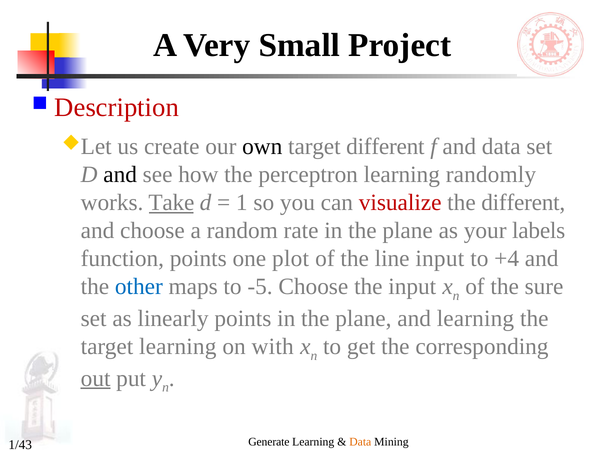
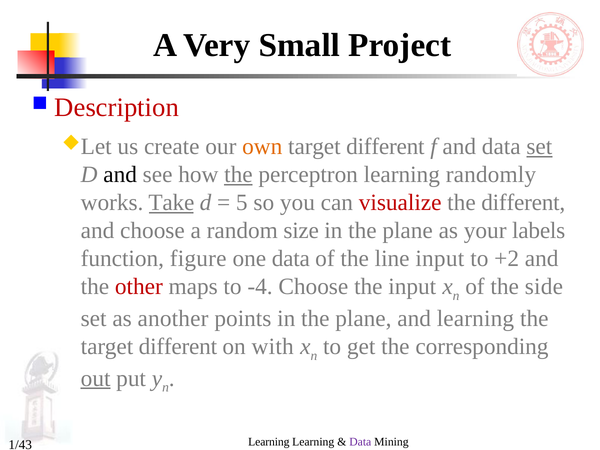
own colour: black -> orange
set at (539, 147) underline: none -> present
the at (238, 175) underline: none -> present
1: 1 -> 5
rate: rate -> size
function points: points -> figure
one plot: plot -> data
+4: +4 -> +2
other colour: blue -> red
-5: -5 -> -4
sure: sure -> side
linearly: linearly -> another
learning at (178, 347): learning -> different
Generate at (269, 442): Generate -> Learning
Data at (360, 442) colour: orange -> purple
